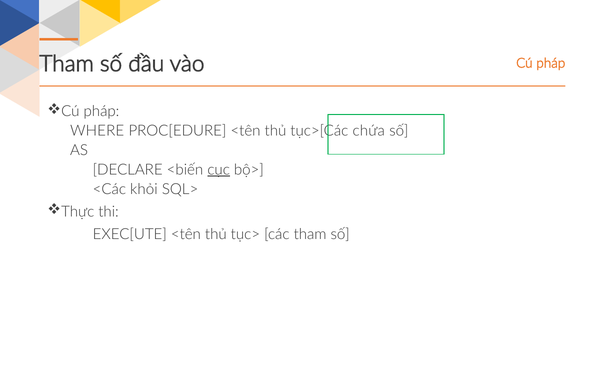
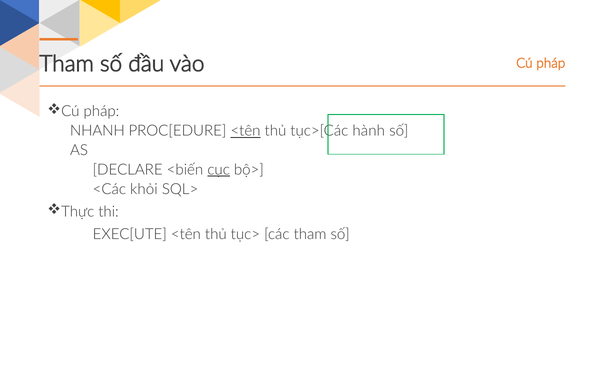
WHERE: WHERE -> NHANH
<tên at (246, 131) underline: none -> present
chứa: chứa -> hành
